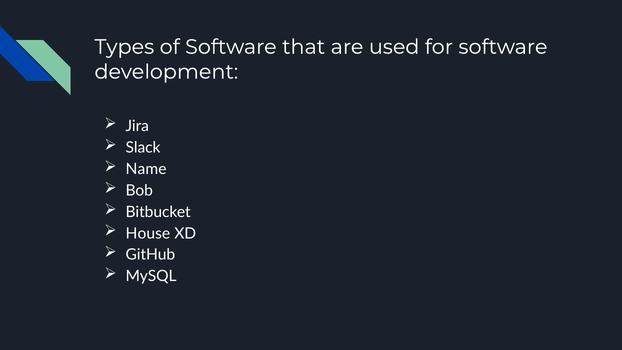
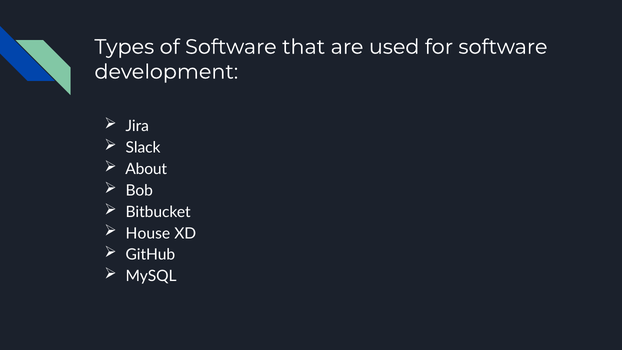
Name: Name -> About
